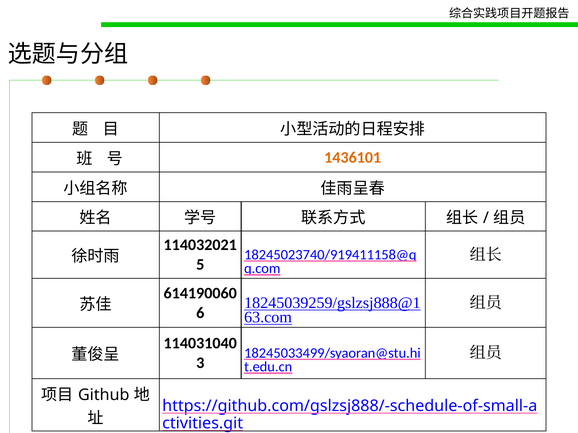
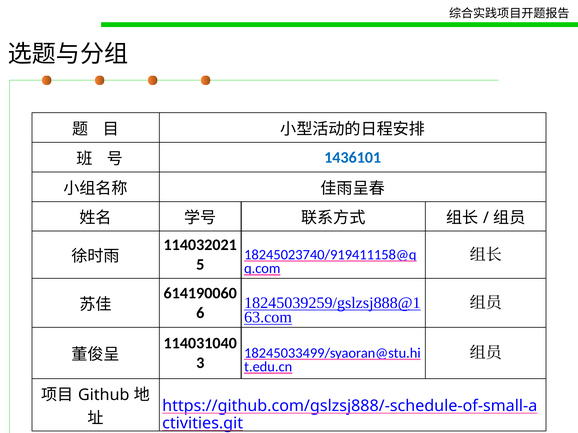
1436101 colour: orange -> blue
